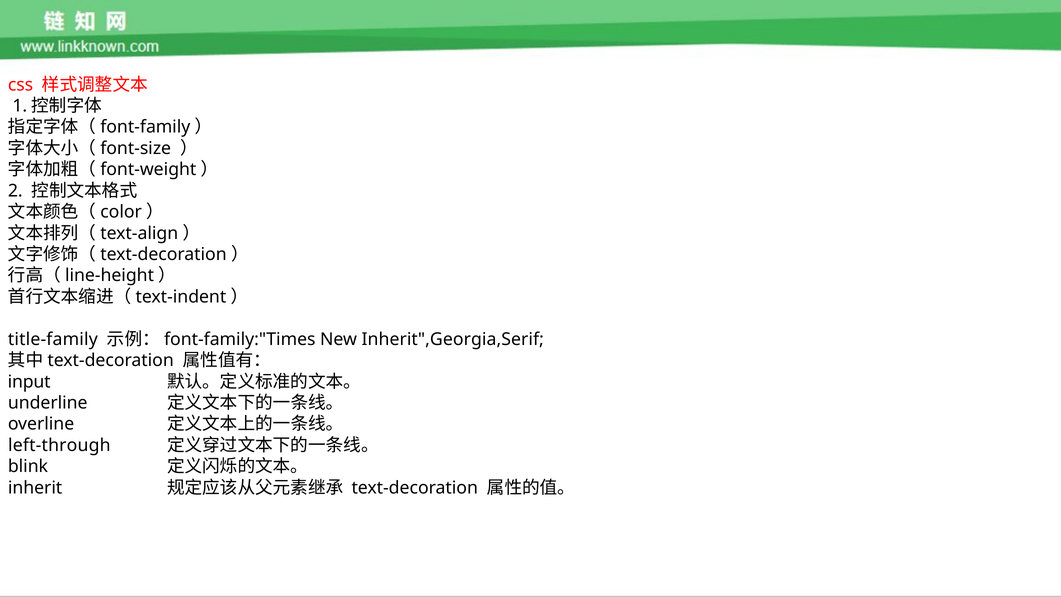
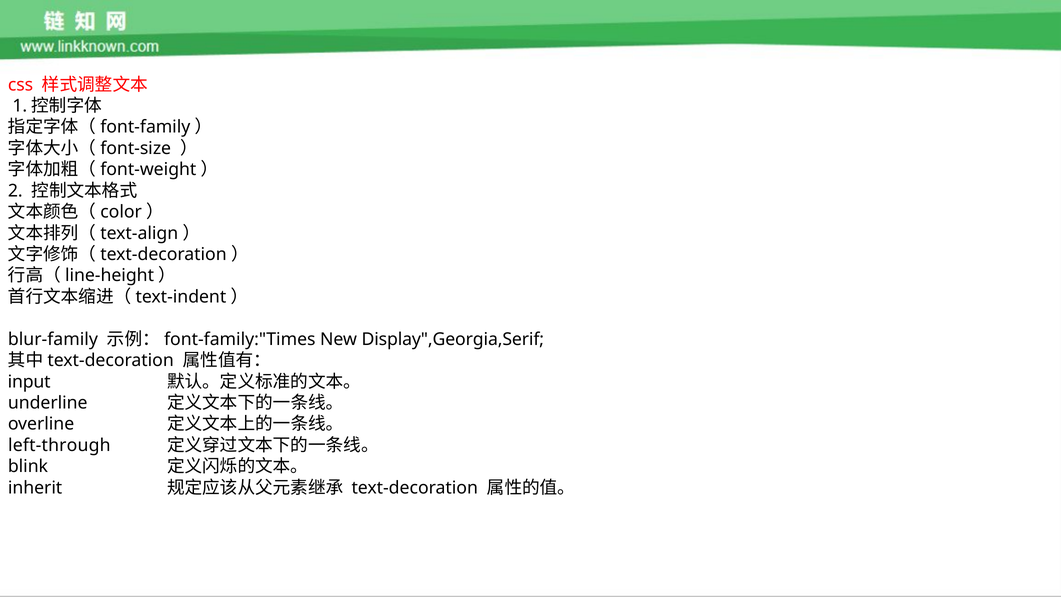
title-family: title-family -> blur-family
Inherit",Georgia,Serif: Inherit",Georgia,Serif -> Display",Georgia,Serif
